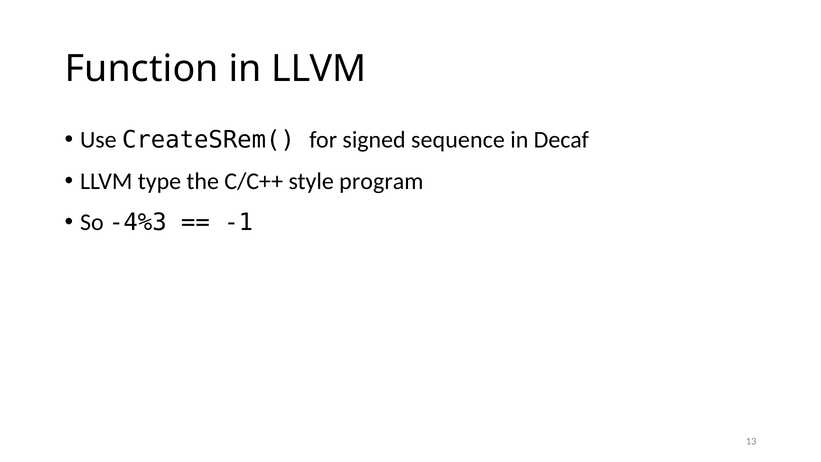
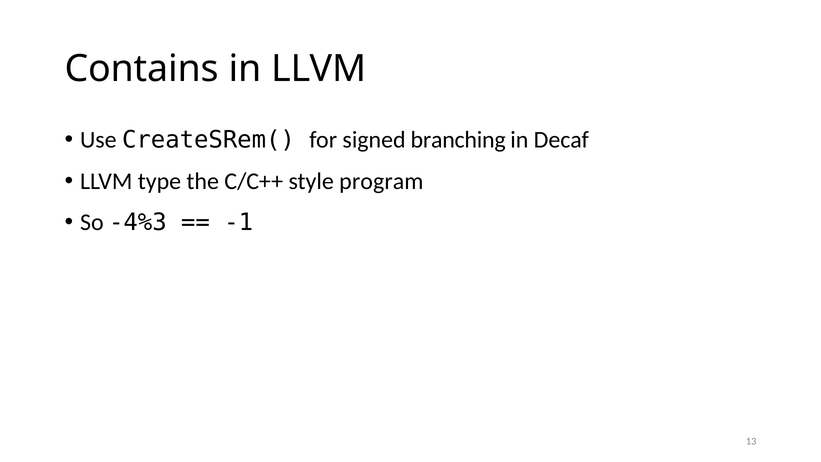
Function: Function -> Contains
sequence: sequence -> branching
